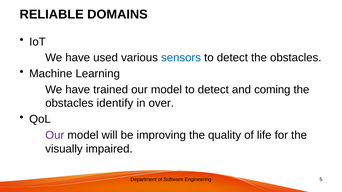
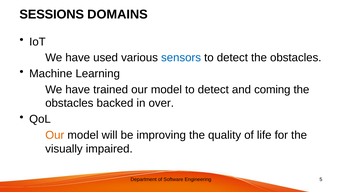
RELIABLE: RELIABLE -> SESSIONS
identify: identify -> backed
Our at (55, 135) colour: purple -> orange
